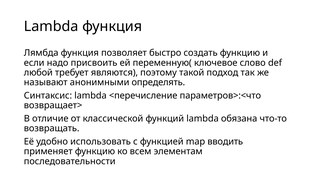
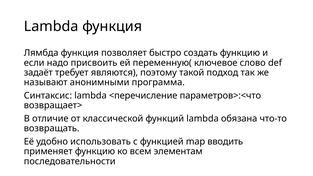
любой: любой -> задаёт
определять: определять -> программа
